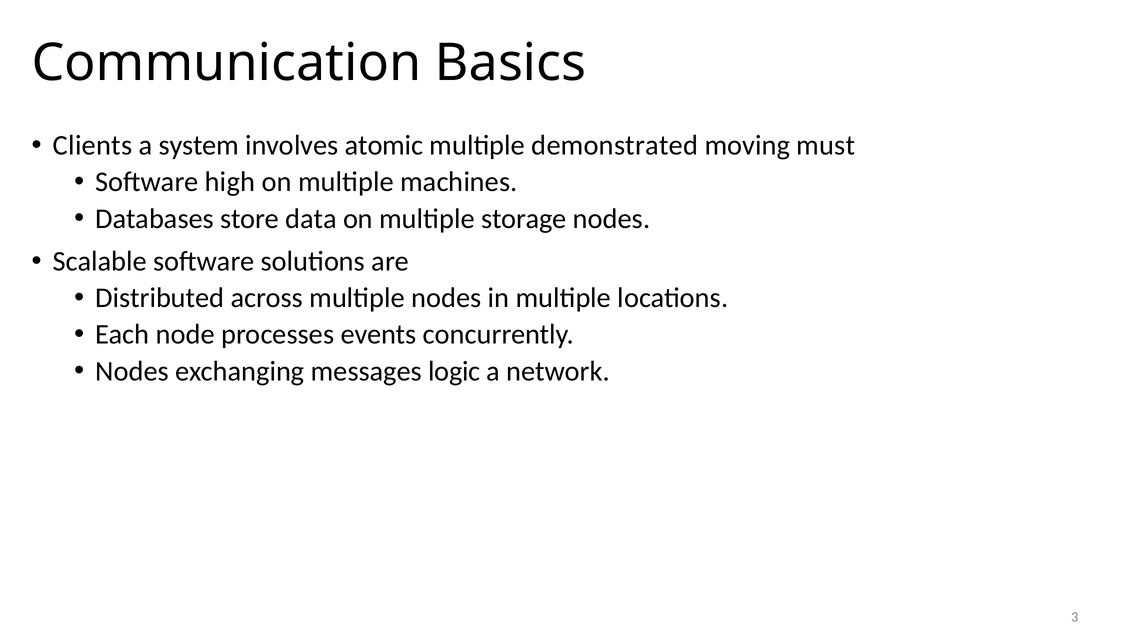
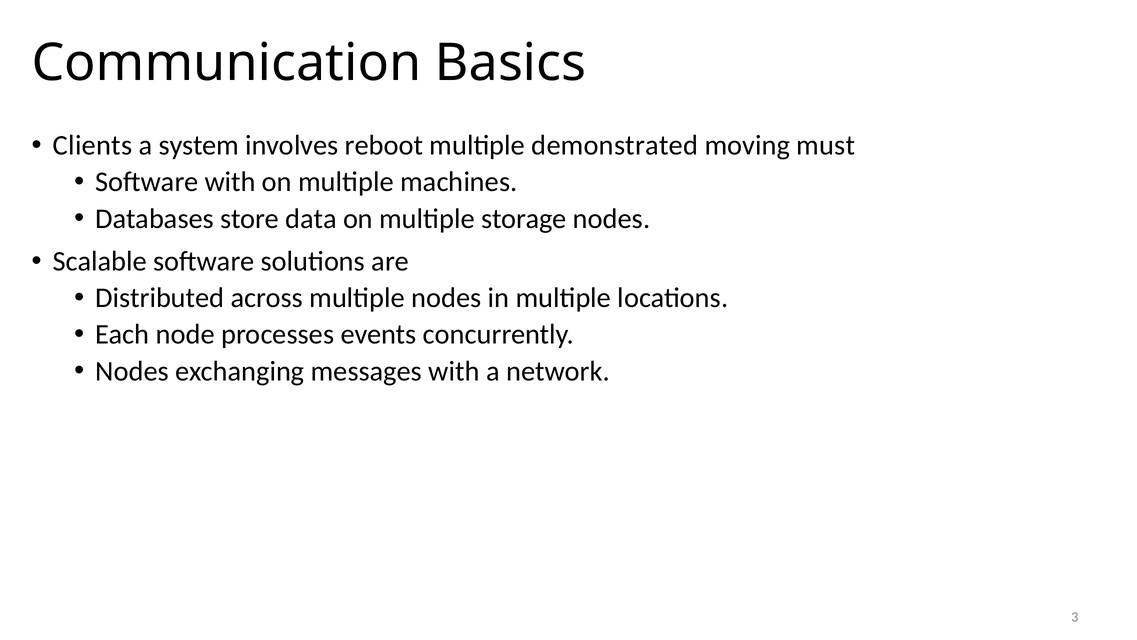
atomic: atomic -> reboot
Software high: high -> with
messages logic: logic -> with
